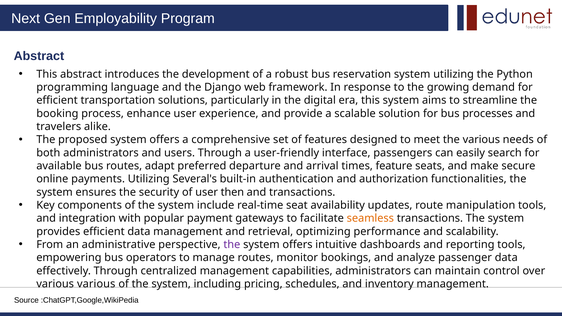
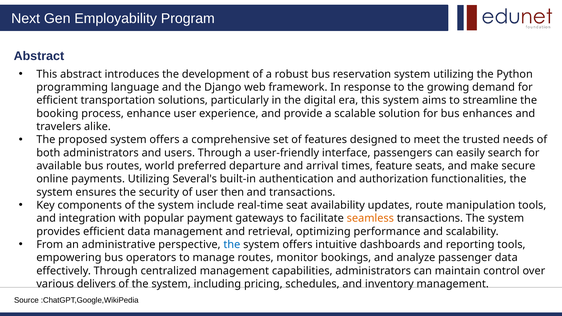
processes: processes -> enhances
the various: various -> trusted
adapt: adapt -> world
the at (232, 245) colour: purple -> blue
various various: various -> delivers
